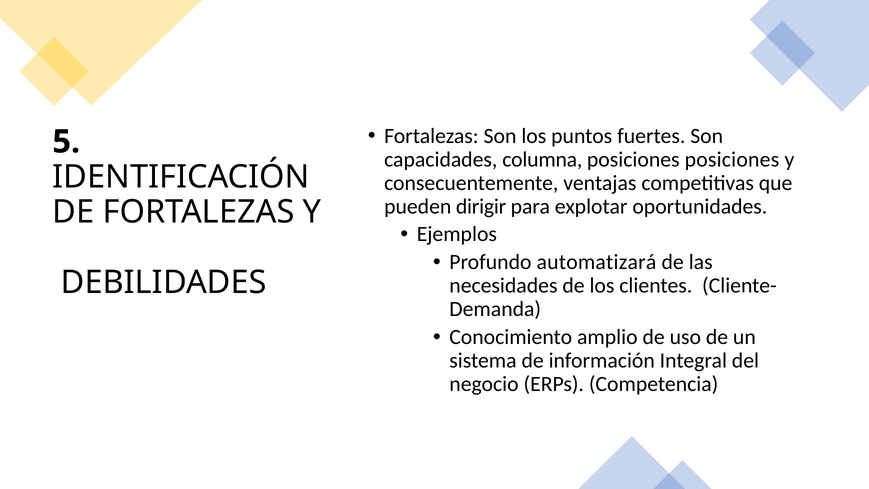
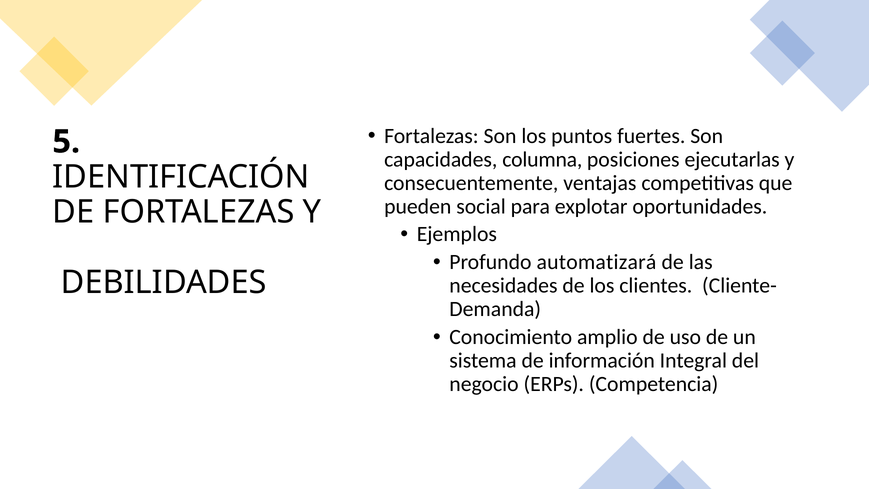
posiciones posiciones: posiciones -> ejecutarlas
dirigir: dirigir -> social
